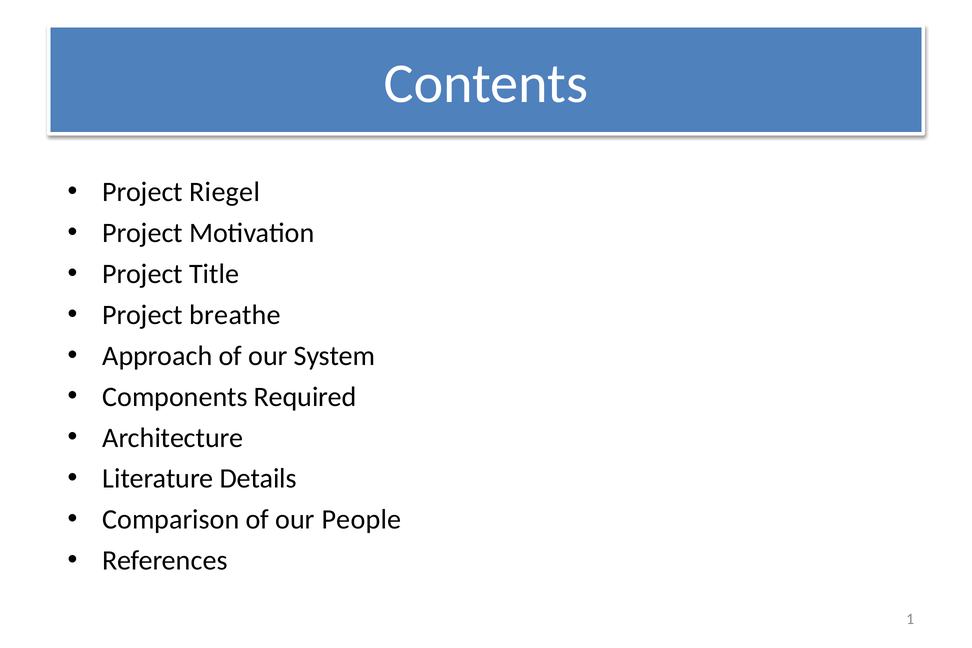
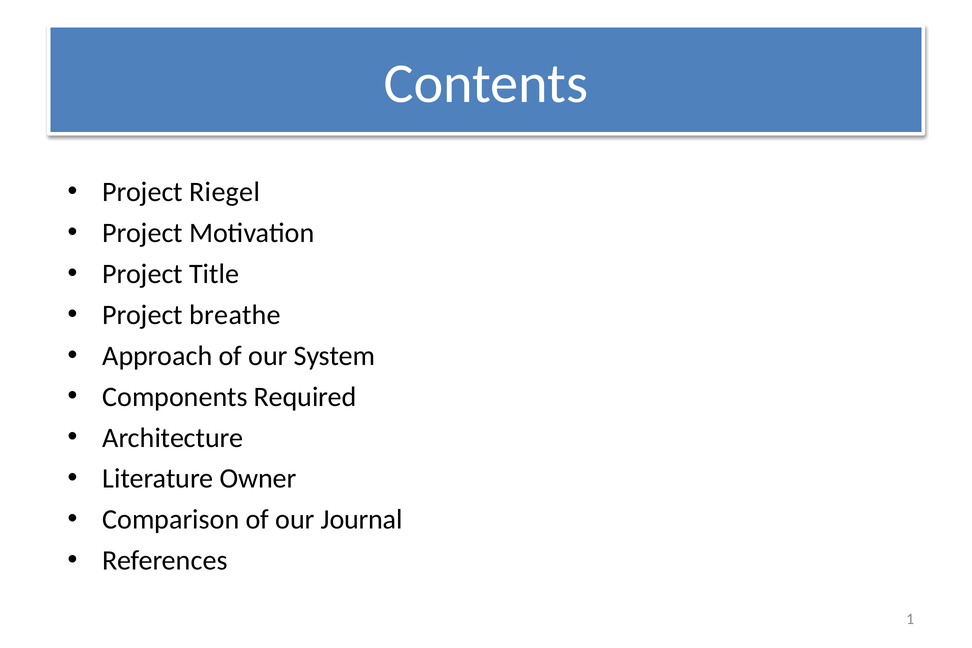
Details: Details -> Owner
People: People -> Journal
